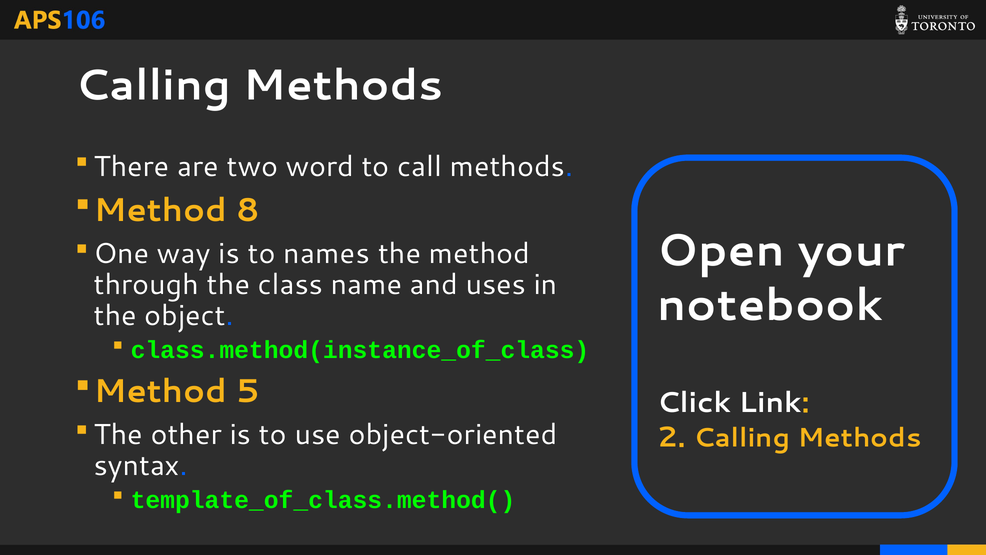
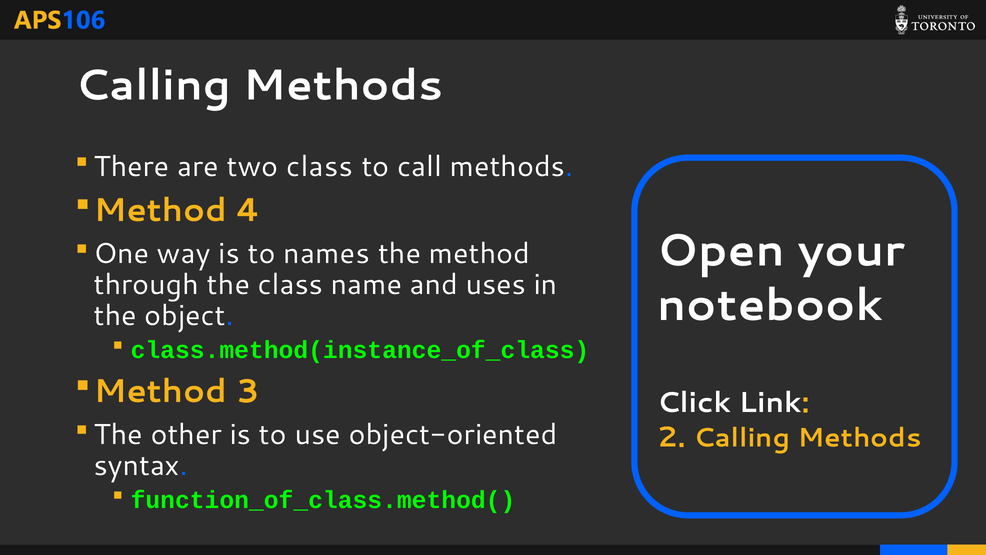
two word: word -> class
8: 8 -> 4
5: 5 -> 3
template_of_class.method(: template_of_class.method( -> function_of_class.method(
